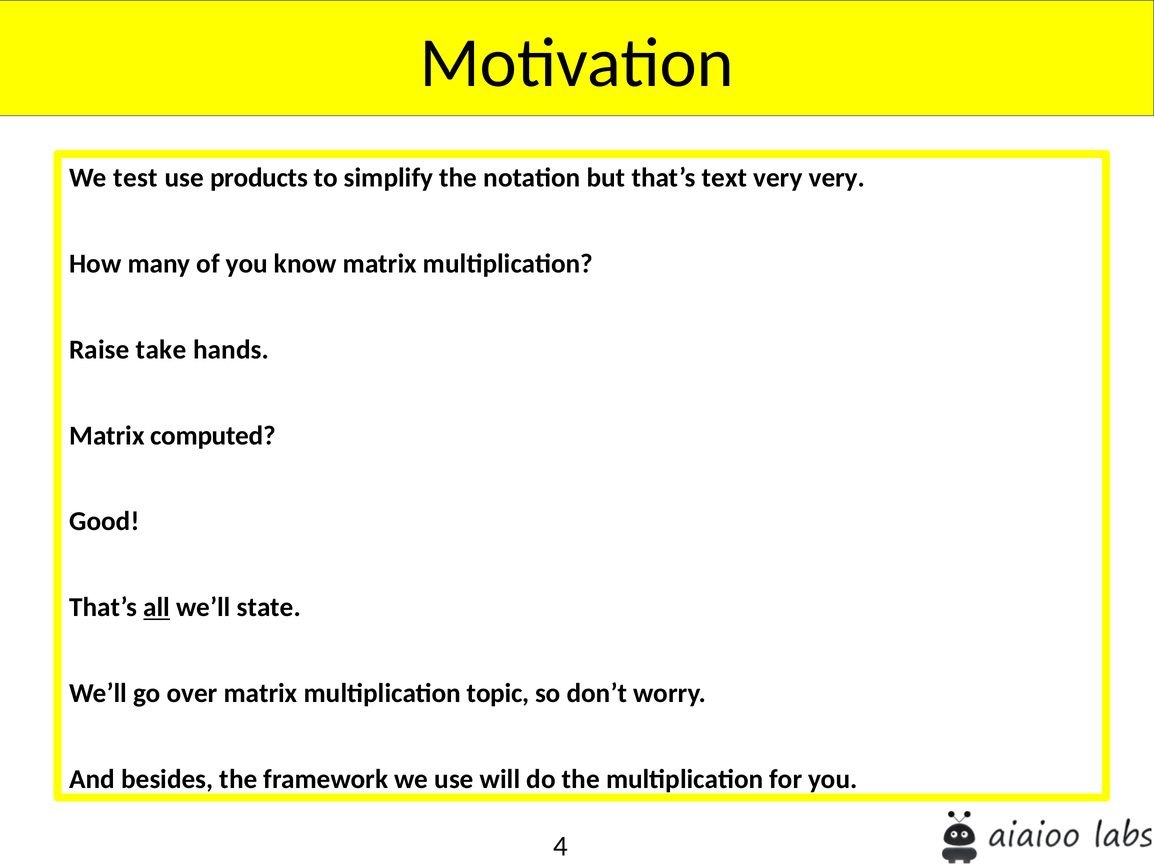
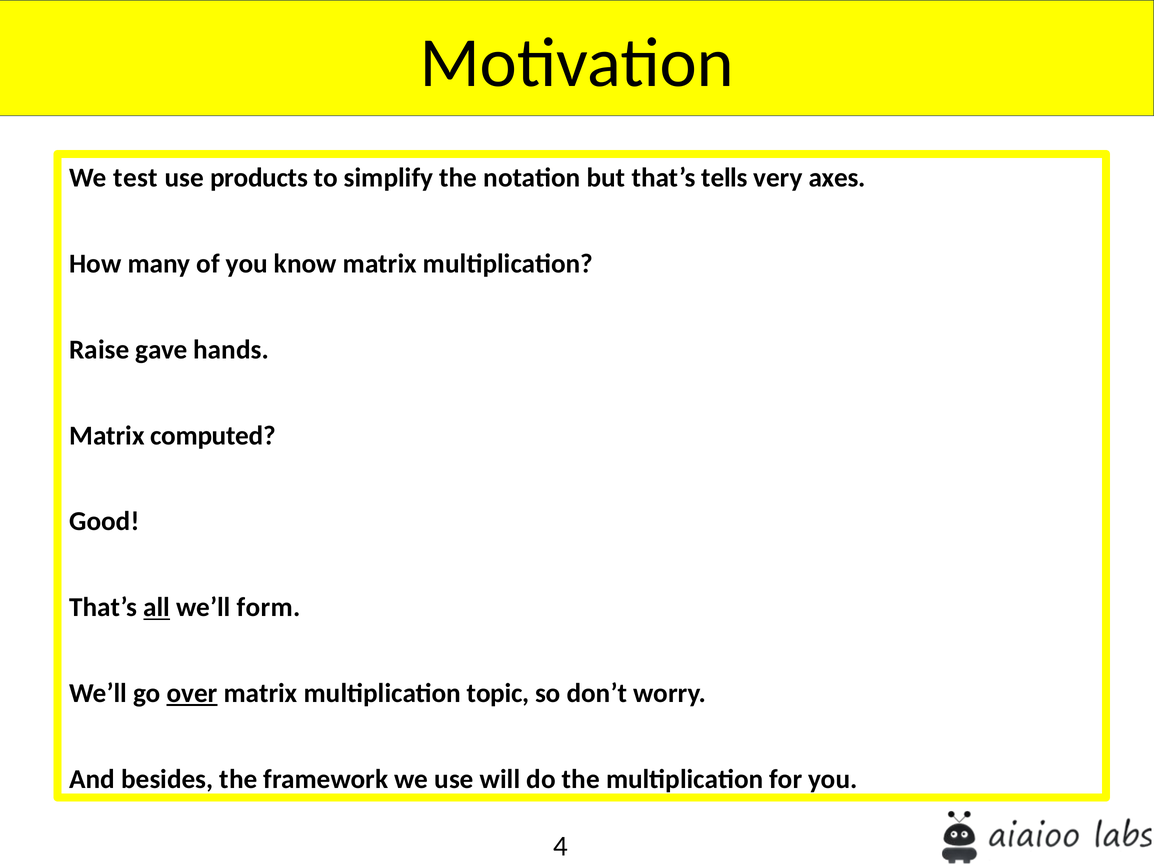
text: text -> tells
very very: very -> axes
take: take -> gave
state: state -> form
over underline: none -> present
